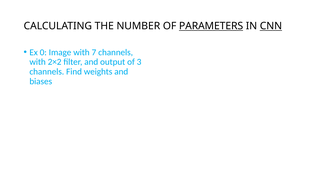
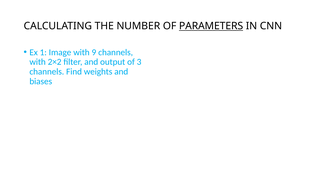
CNN underline: present -> none
0: 0 -> 1
7: 7 -> 9
